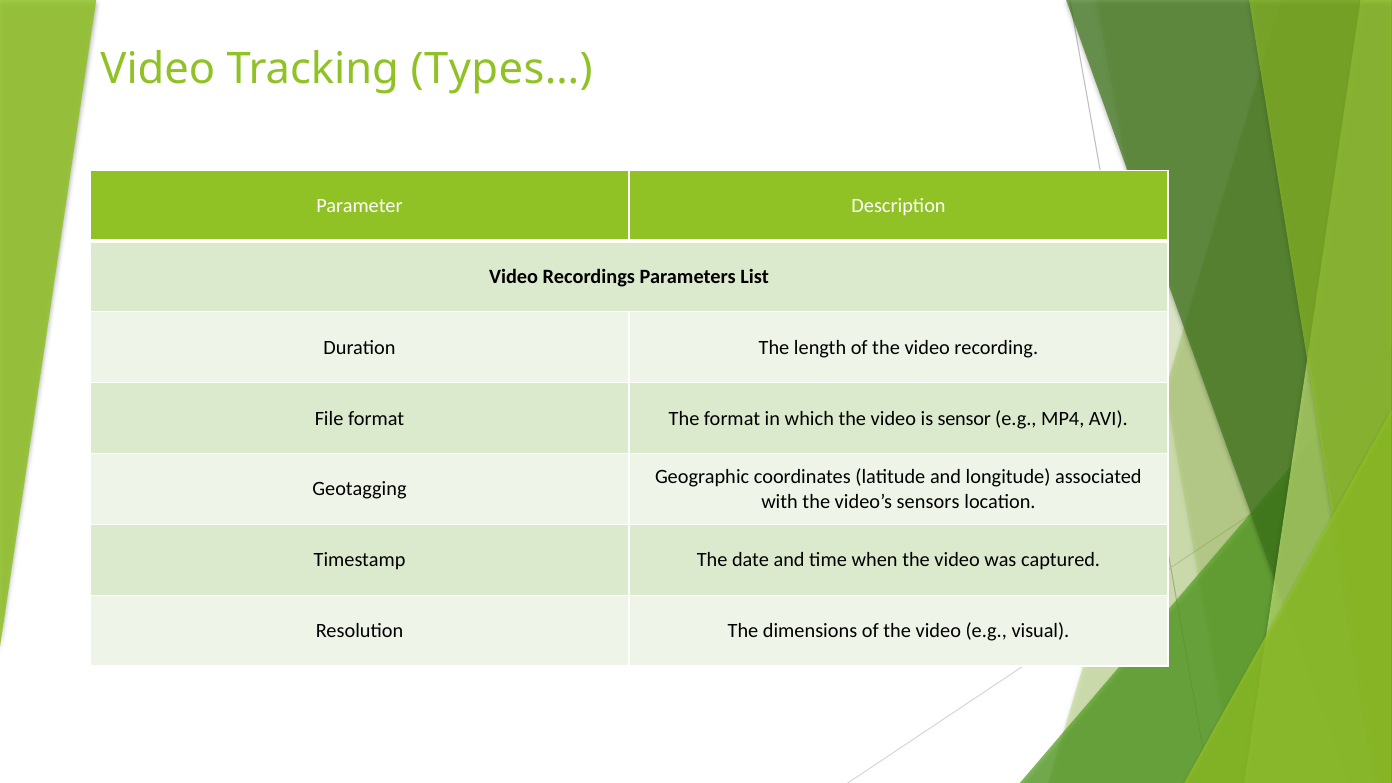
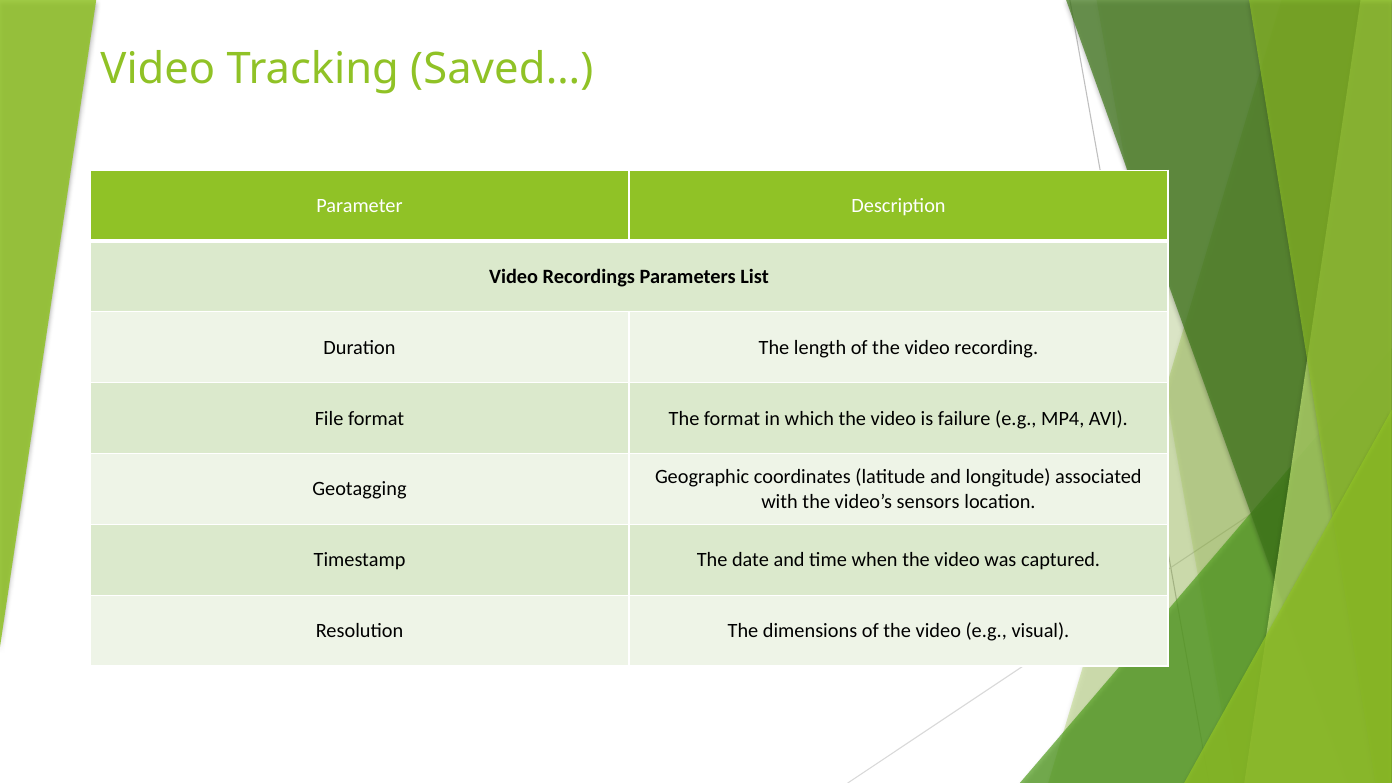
Types…: Types… -> Saved…
sensor: sensor -> failure
